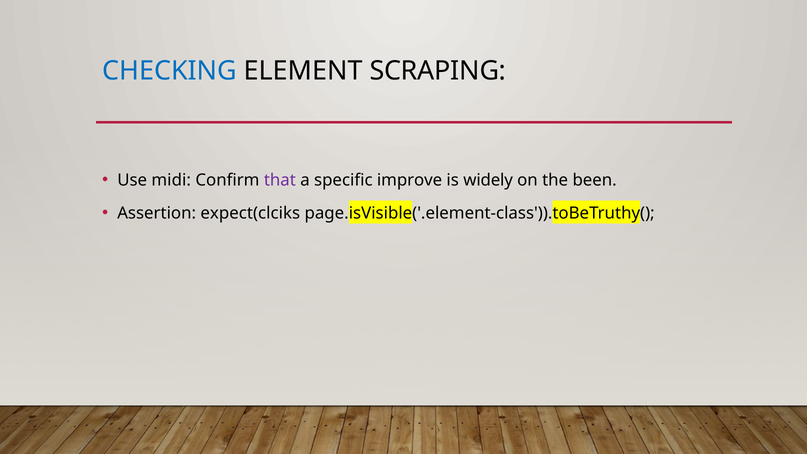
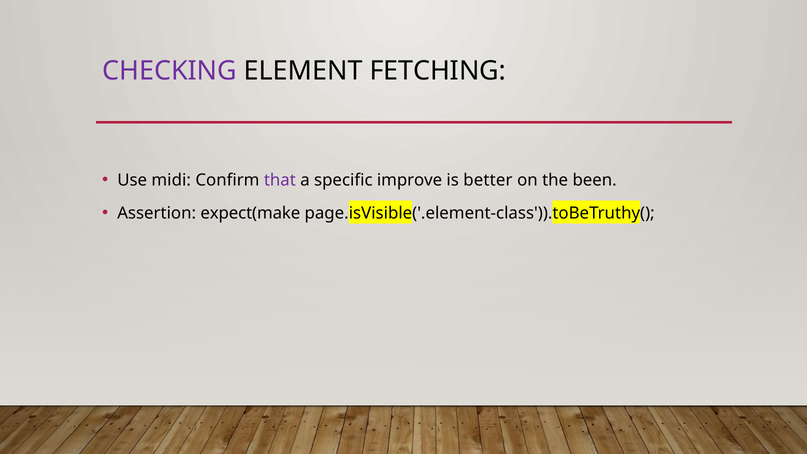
CHECKING colour: blue -> purple
SCRAPING: SCRAPING -> FETCHING
widely: widely -> better
expect(clciks: expect(clciks -> expect(make
